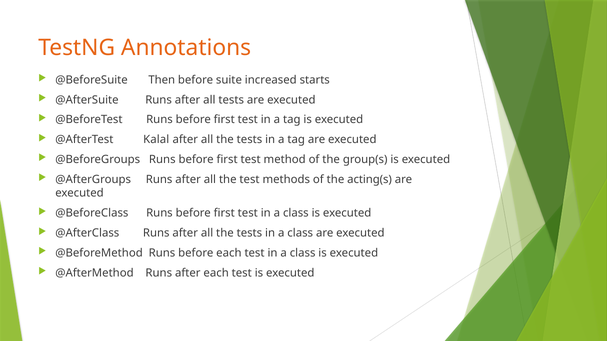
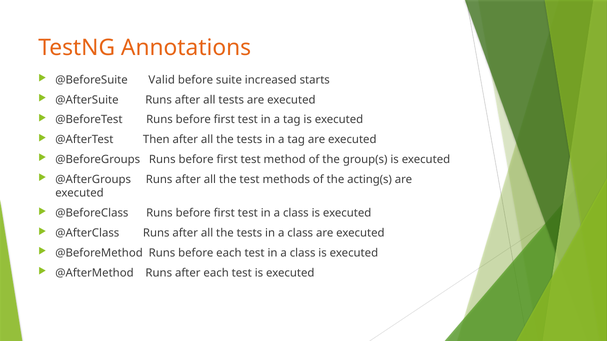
Then: Then -> Valid
Kalal: Kalal -> Then
